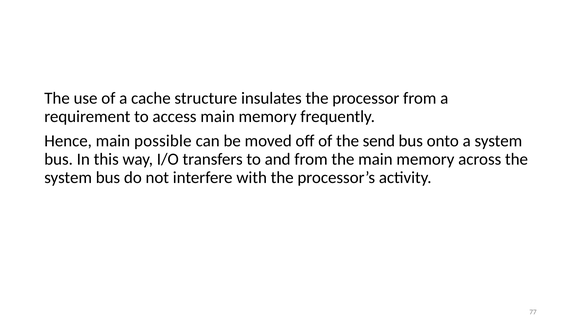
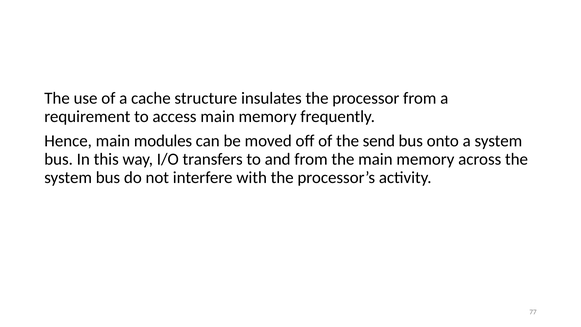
possible: possible -> modules
